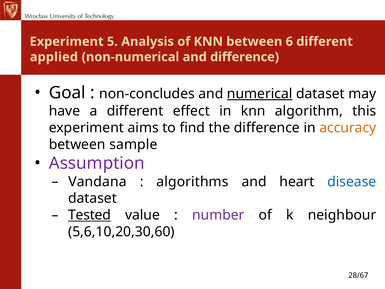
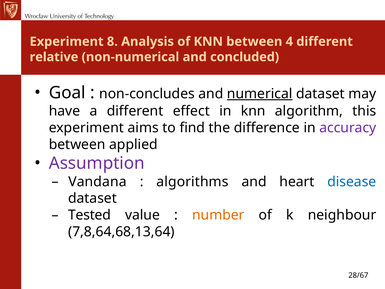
5: 5 -> 8
6: 6 -> 4
applied: applied -> relative
and difference: difference -> concluded
accuracy colour: orange -> purple
sample: sample -> applied
Tested underline: present -> none
number colour: purple -> orange
5,6,10,20,30,60: 5,6,10,20,30,60 -> 7,8,64,68,13,64
